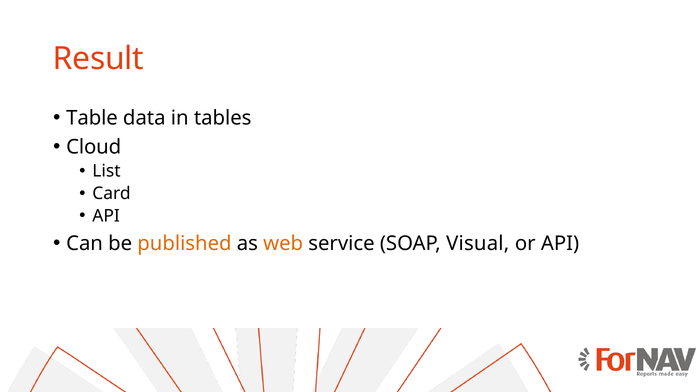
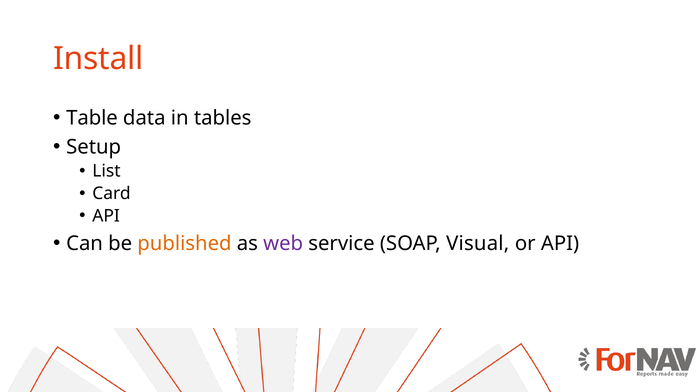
Result: Result -> Install
Cloud: Cloud -> Setup
web colour: orange -> purple
